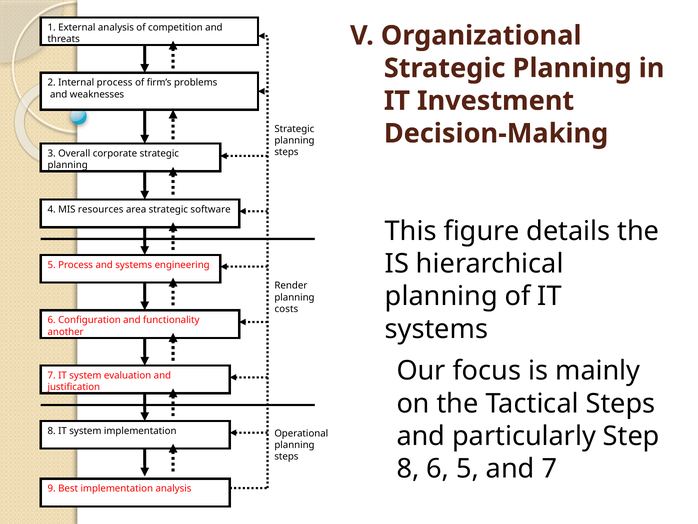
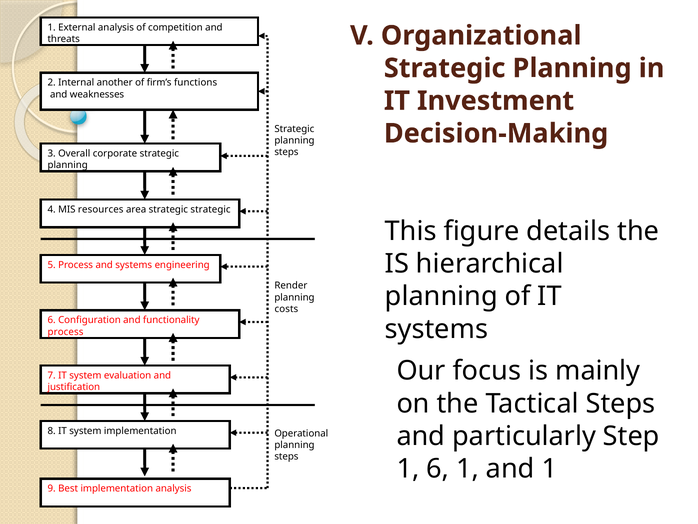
Internal process: process -> another
problems: problems -> functions
strategic software: software -> strategic
another at (66, 332): another -> process
8 at (408, 468): 8 -> 1
6 5: 5 -> 1
and 7: 7 -> 1
